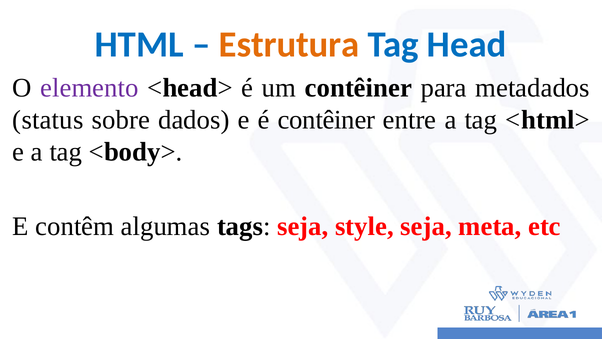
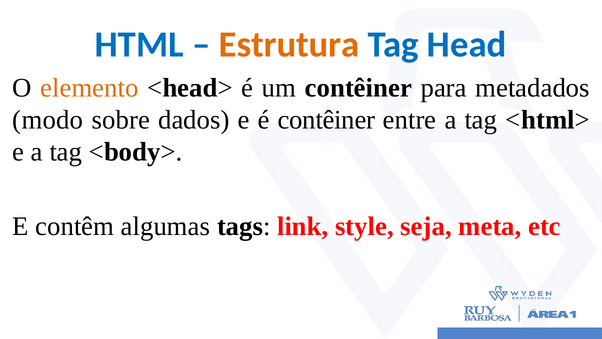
elemento colour: purple -> orange
status: status -> modo
tags seja: seja -> link
